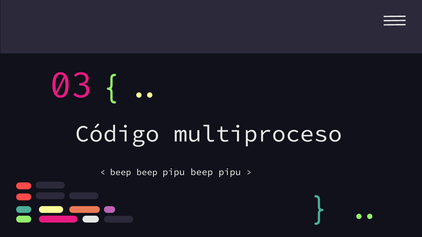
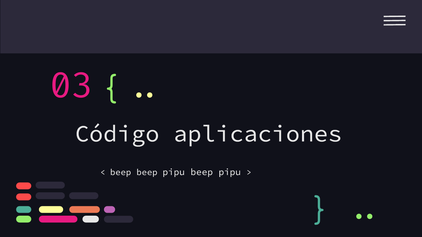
multiproceso: multiproceso -> aplicaciones
